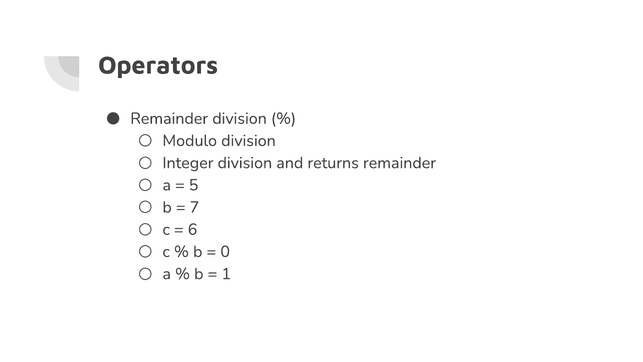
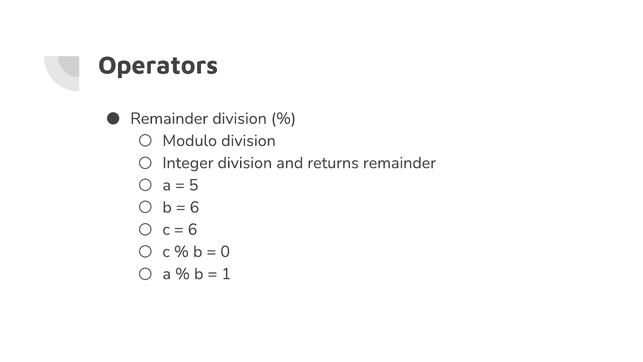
7 at (194, 207): 7 -> 6
